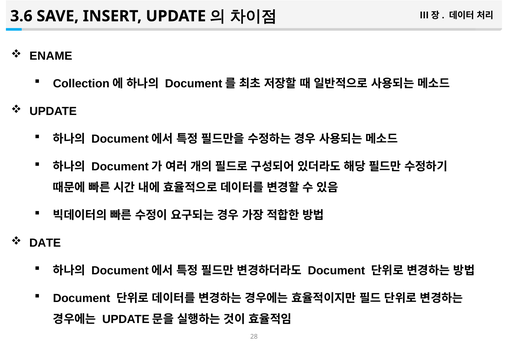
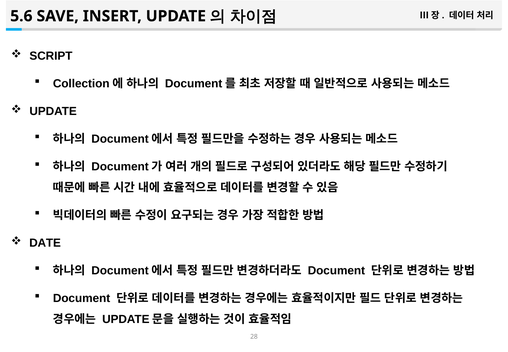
3.6: 3.6 -> 5.6
ENAME: ENAME -> SCRIPT
